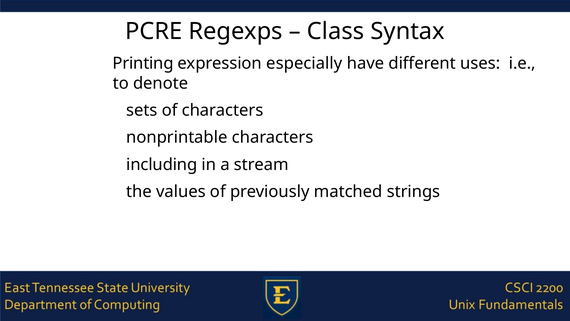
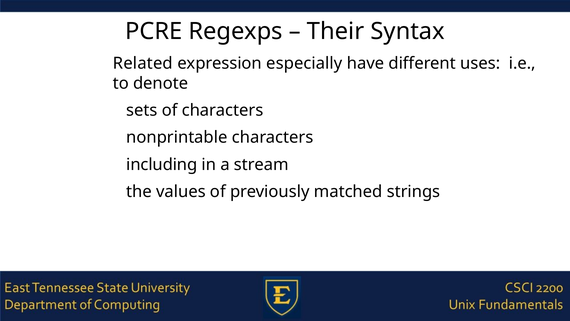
Class: Class -> Their
Printing: Printing -> Related
